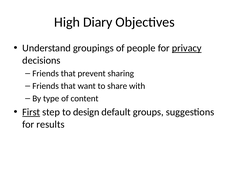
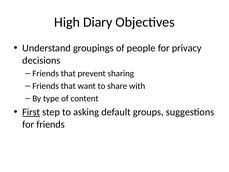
privacy underline: present -> none
design: design -> asking
for results: results -> friends
